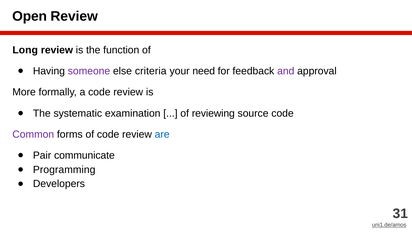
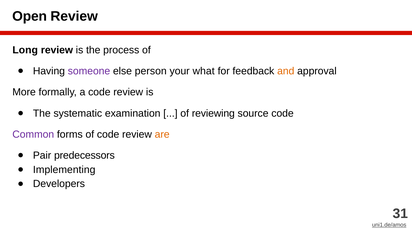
function: function -> process
criteria: criteria -> person
need: need -> what
and colour: purple -> orange
are colour: blue -> orange
communicate: communicate -> predecessors
Programming: Programming -> Implementing
